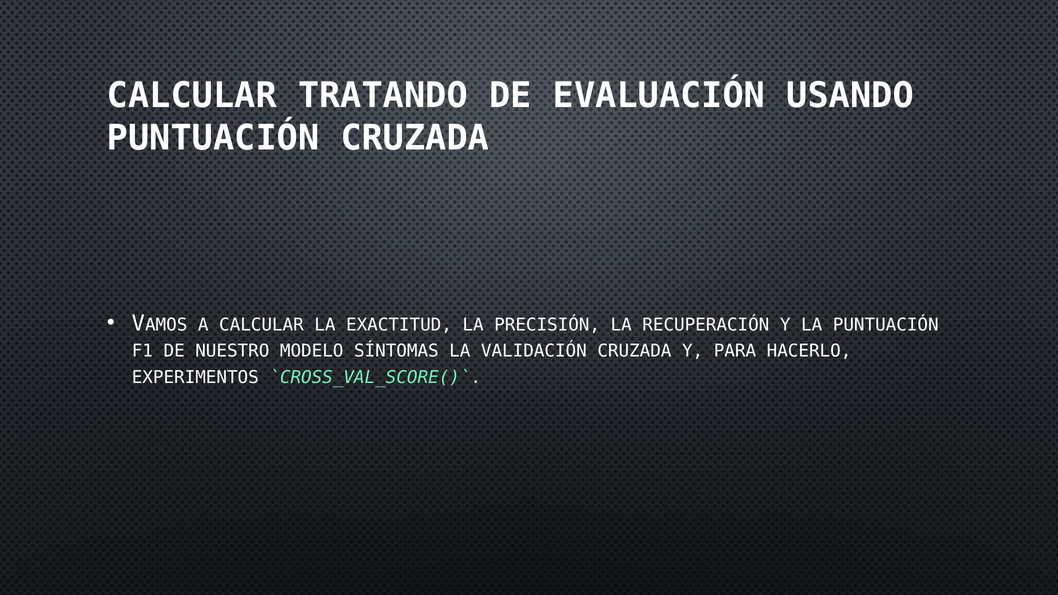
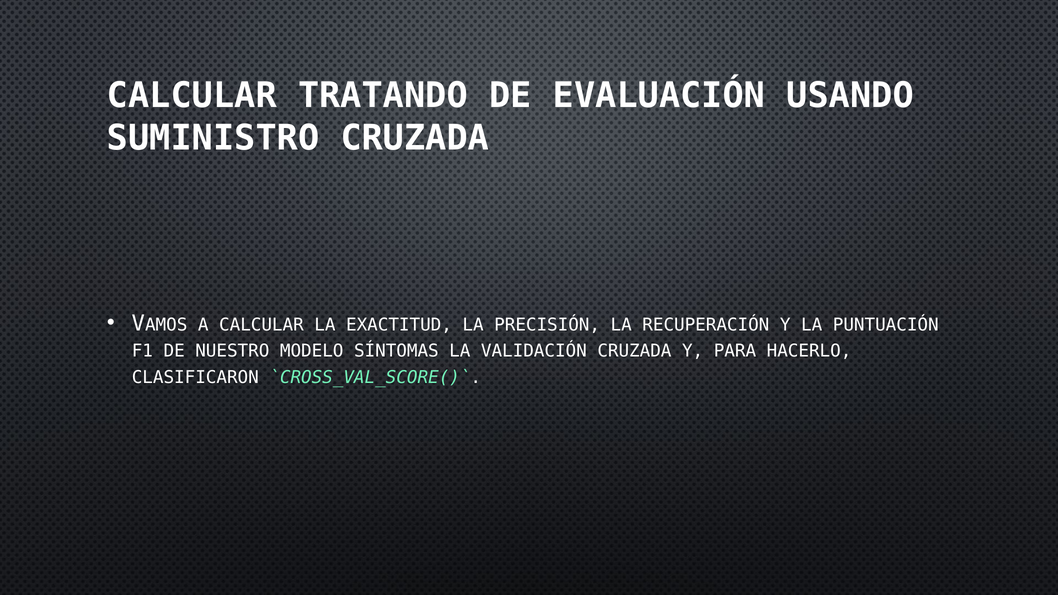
PUNTUACIÓN at (213, 138): PUNTUACIÓN -> SUMINISTRO
EXPERIMENTOS: EXPERIMENTOS -> CLASIFICARON
